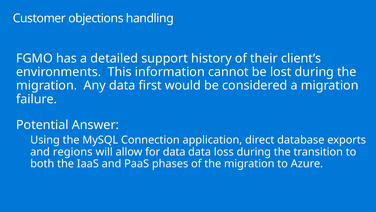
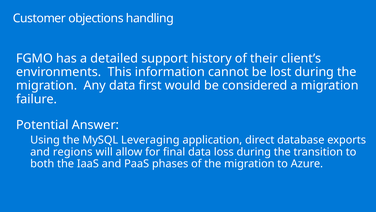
Connection: Connection -> Leveraging
for data: data -> final
